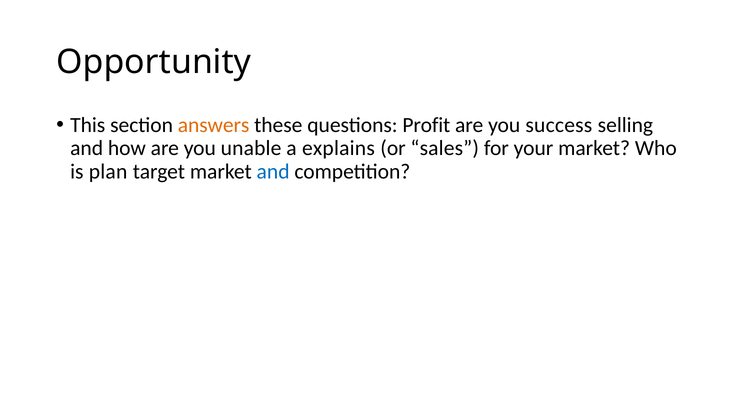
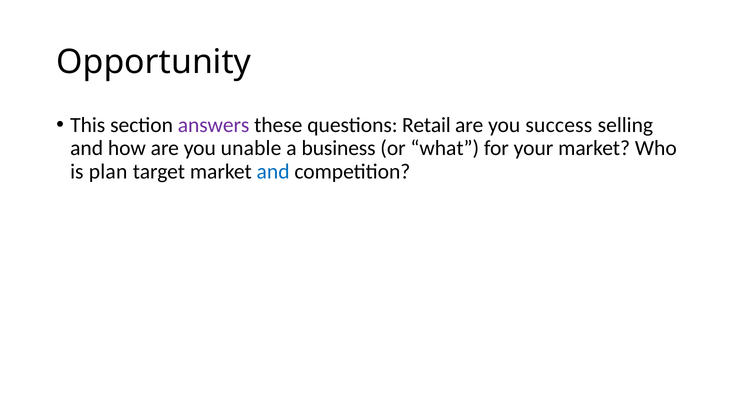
answers colour: orange -> purple
Profit: Profit -> Retail
explains: explains -> business
sales: sales -> what
